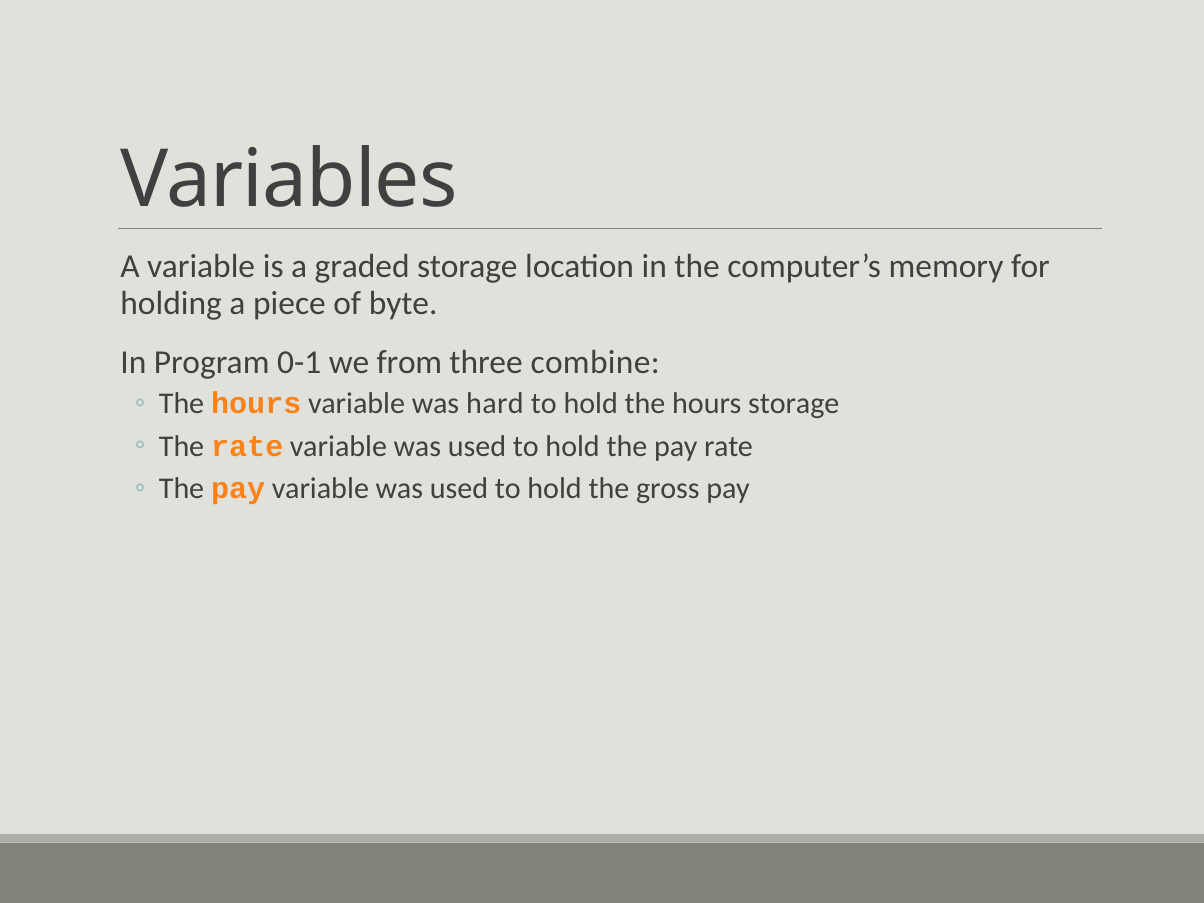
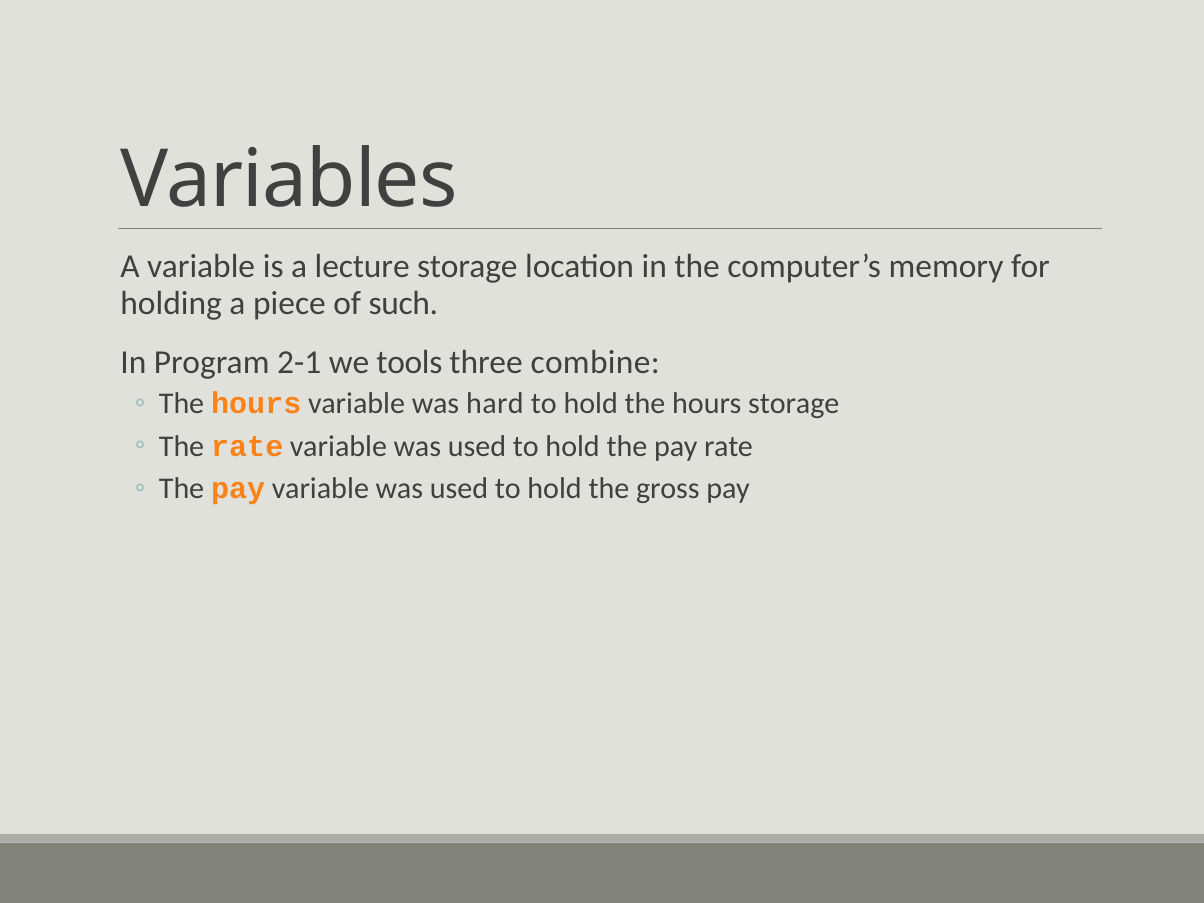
graded: graded -> lecture
byte: byte -> such
0-1: 0-1 -> 2-1
from: from -> tools
